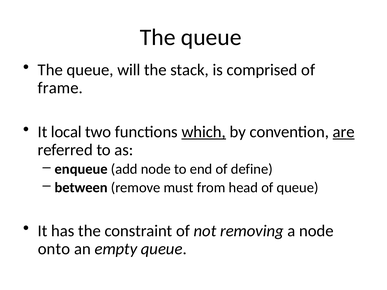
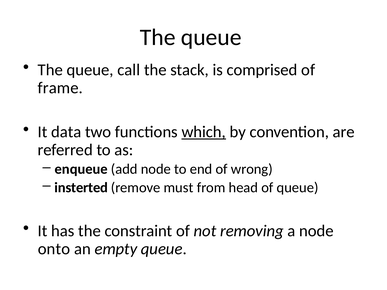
will: will -> call
local: local -> data
are underline: present -> none
define: define -> wrong
between: between -> insterted
